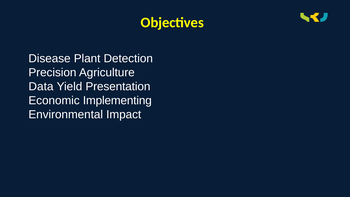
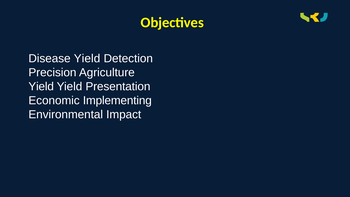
Disease Plant: Plant -> Yield
Data at (41, 86): Data -> Yield
